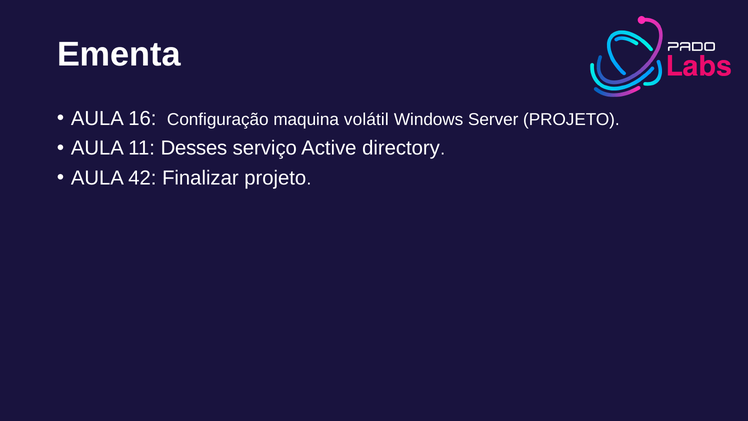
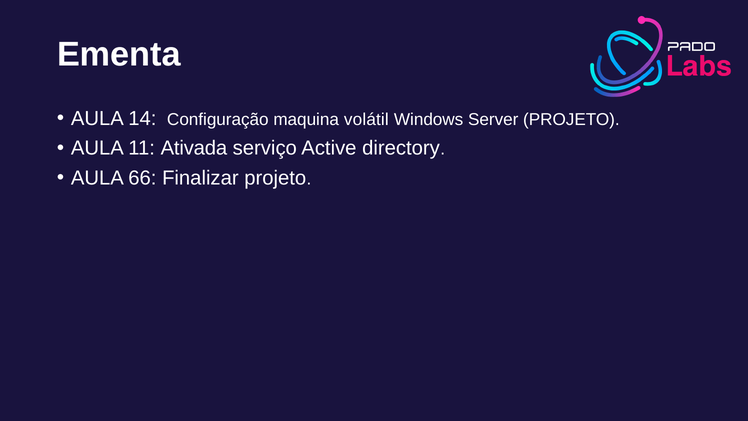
16: 16 -> 14
Desses: Desses -> Ativada
42: 42 -> 66
